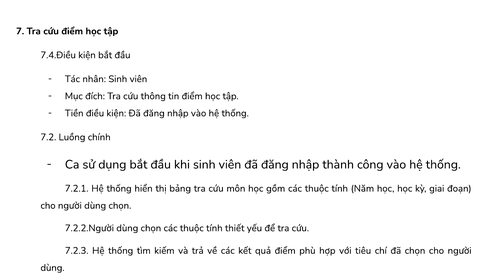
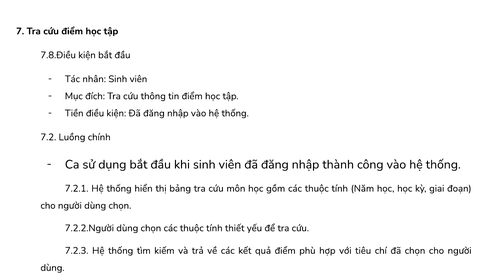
7.4.Điều: 7.4.Điều -> 7.8.Điều
